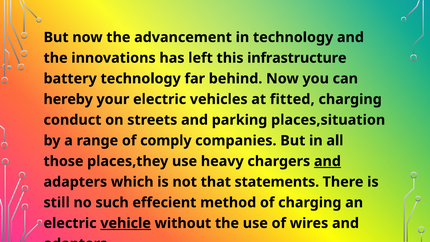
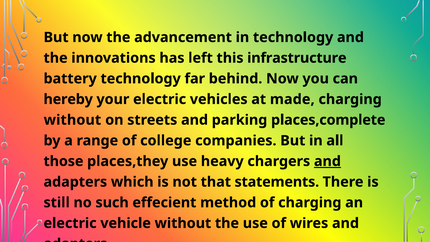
fitted: fitted -> made
conduct at (72, 120): conduct -> without
places,situation: places,situation -> places,complete
comply: comply -> college
vehicle underline: present -> none
